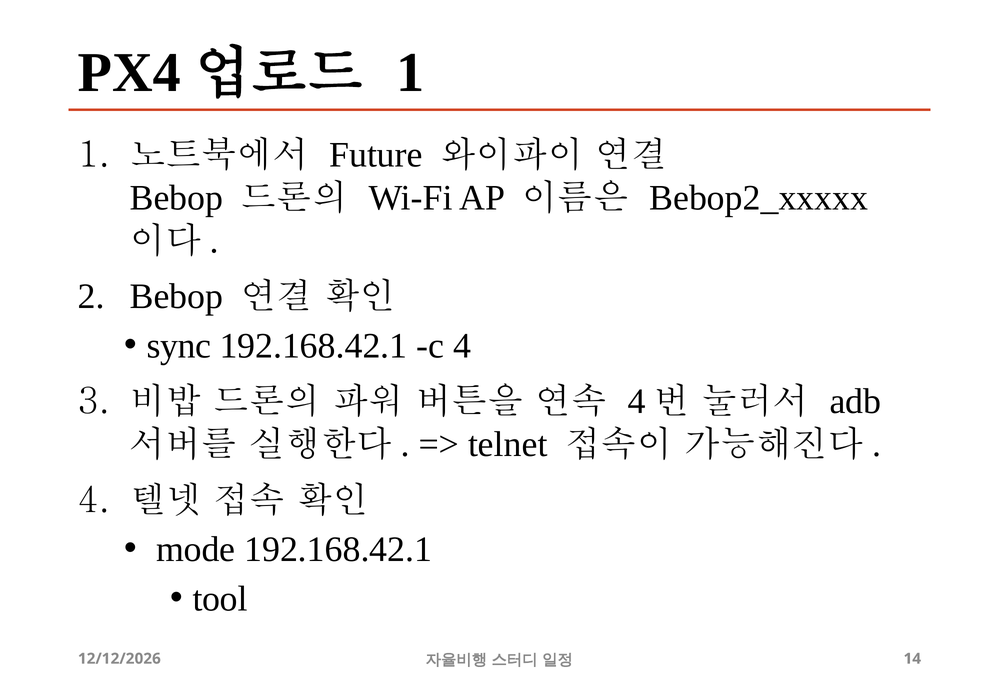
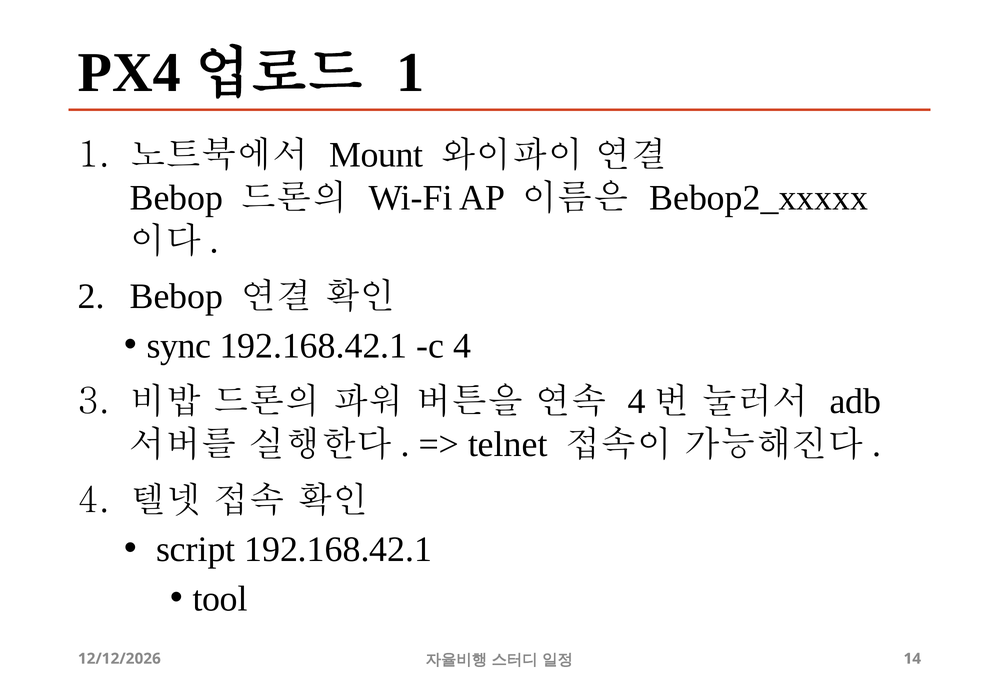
Future: Future -> Mount
mode: mode -> script
